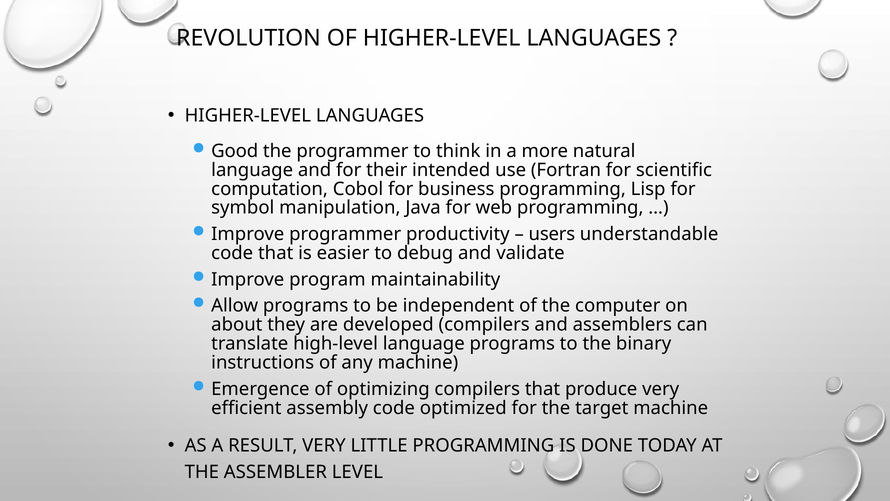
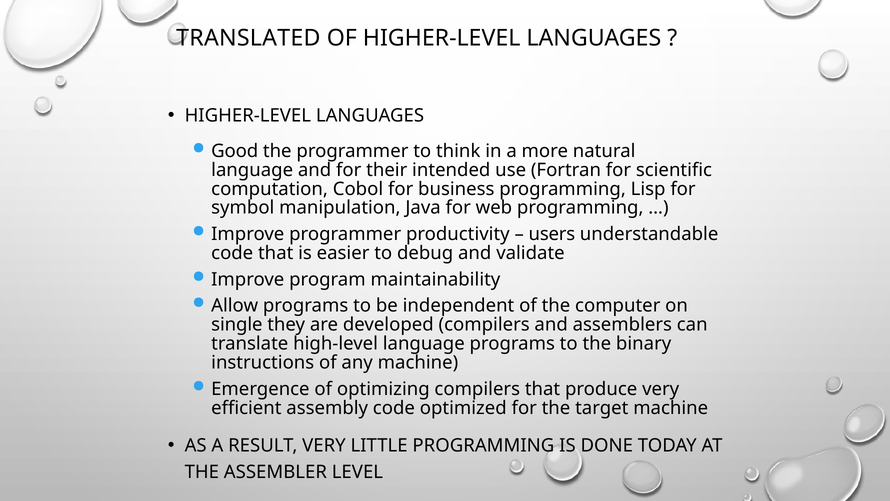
REVOLUTION: REVOLUTION -> TRANSLATED
about: about -> single
